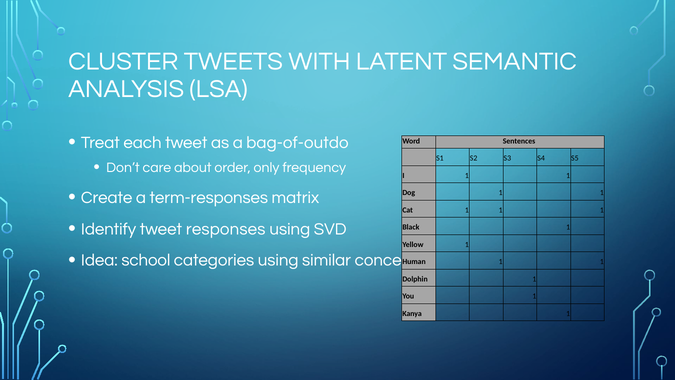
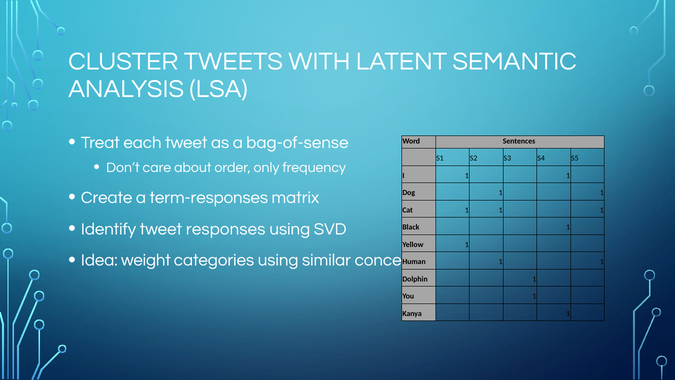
bag-of-outdo: bag-of-outdo -> bag-of-sense
school: school -> weight
